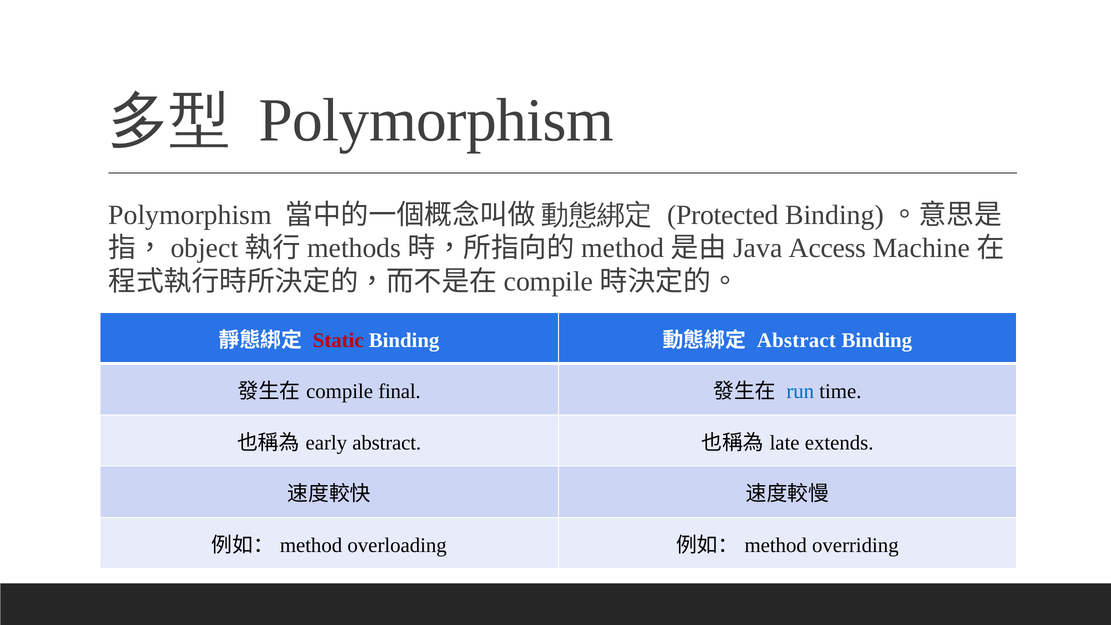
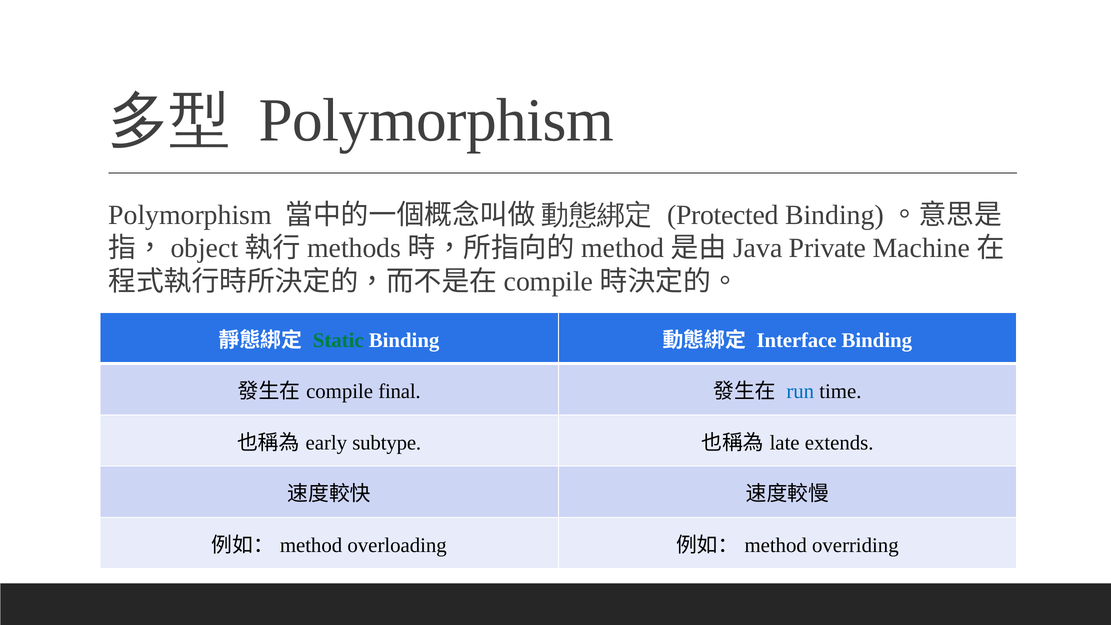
Access: Access -> Private
Static colour: red -> green
Abstract at (796, 340): Abstract -> Interface
abstract at (387, 443): abstract -> subtype
